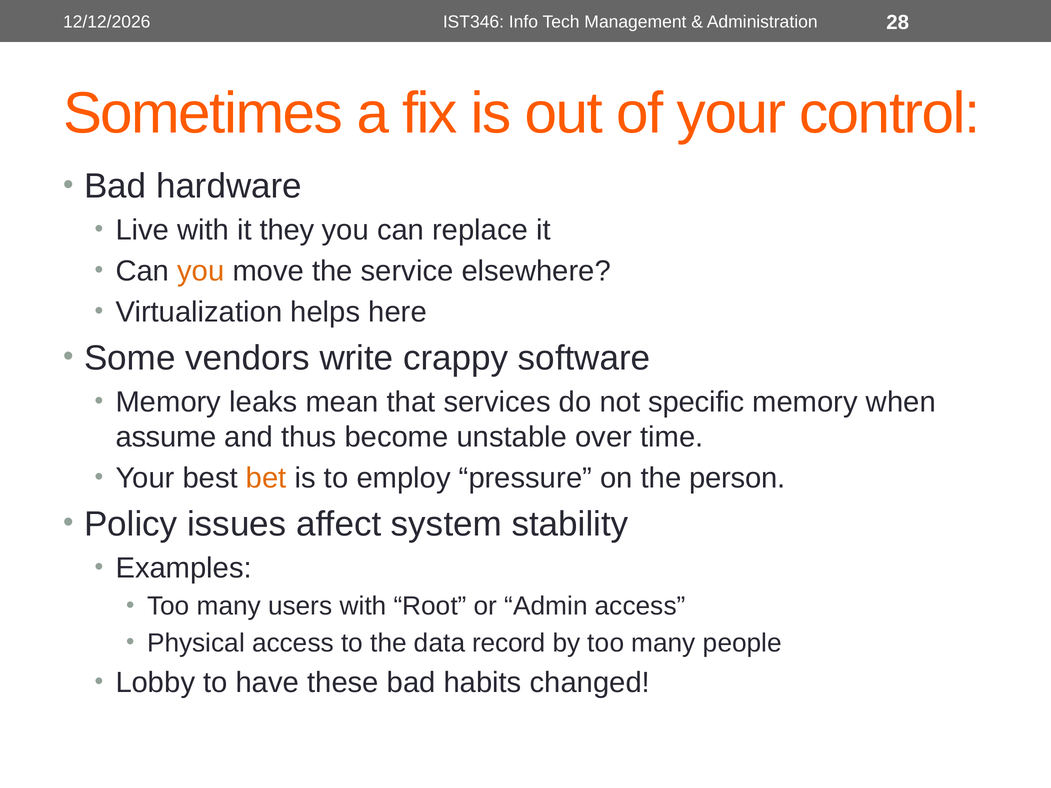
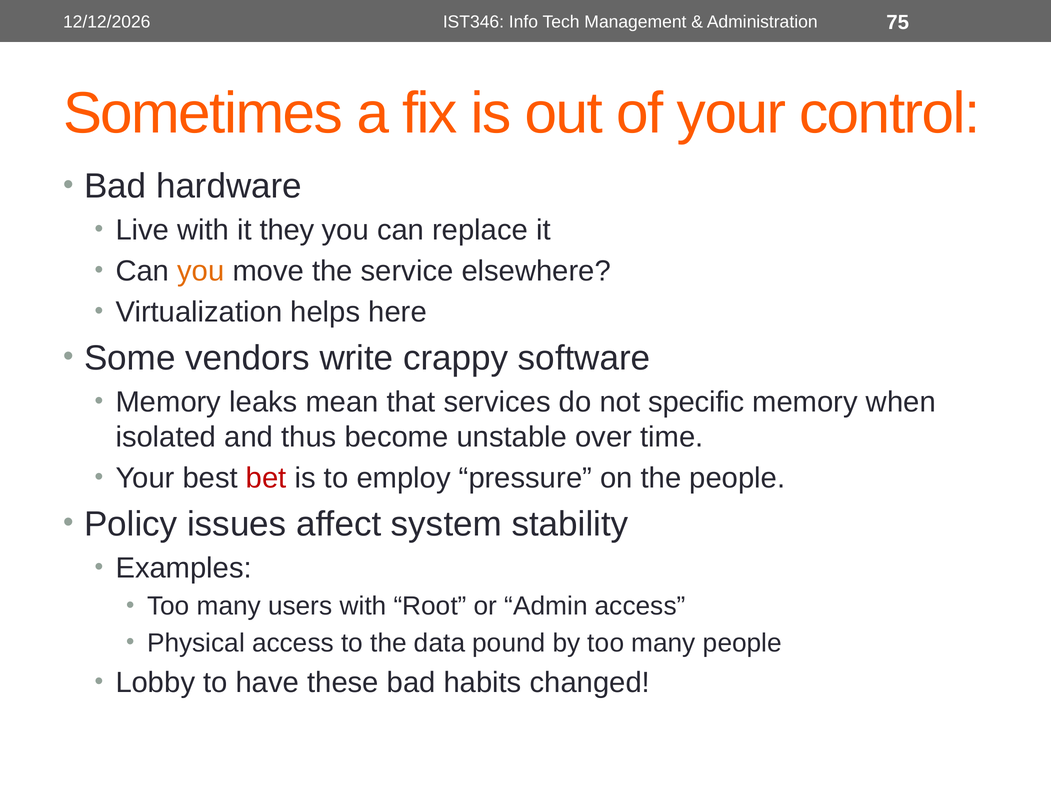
28: 28 -> 75
assume: assume -> isolated
bet colour: orange -> red
the person: person -> people
record: record -> pound
